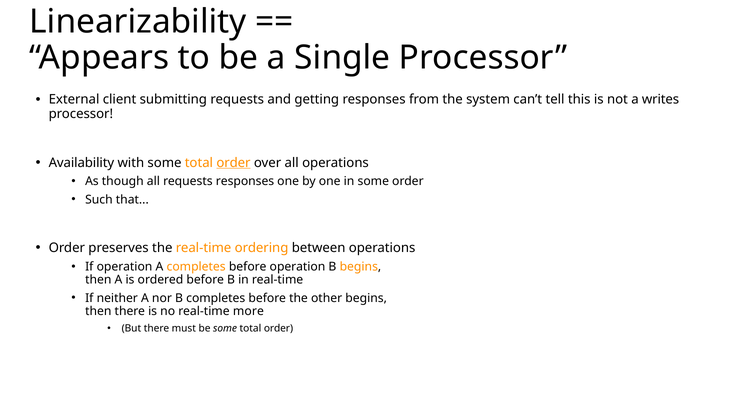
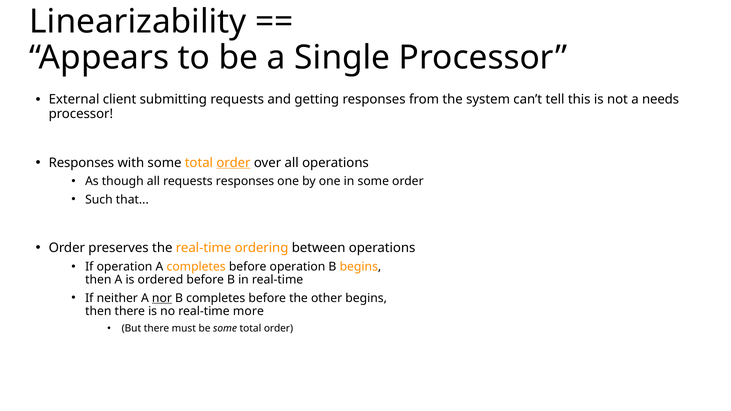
writes: writes -> needs
Availability at (81, 163): Availability -> Responses
nor underline: none -> present
